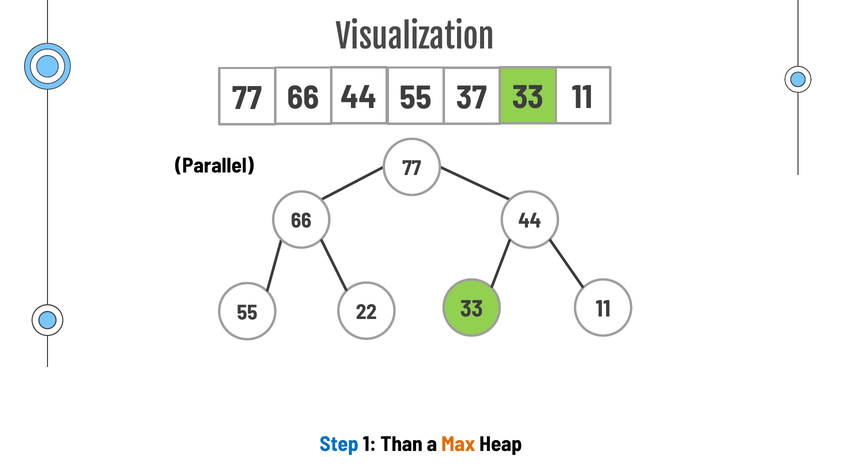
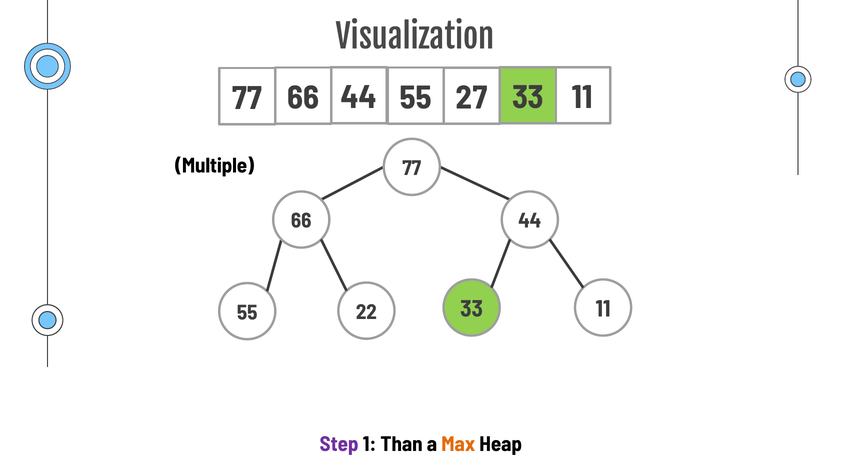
37: 37 -> 27
Parallel: Parallel -> Multiple
Step colour: blue -> purple
